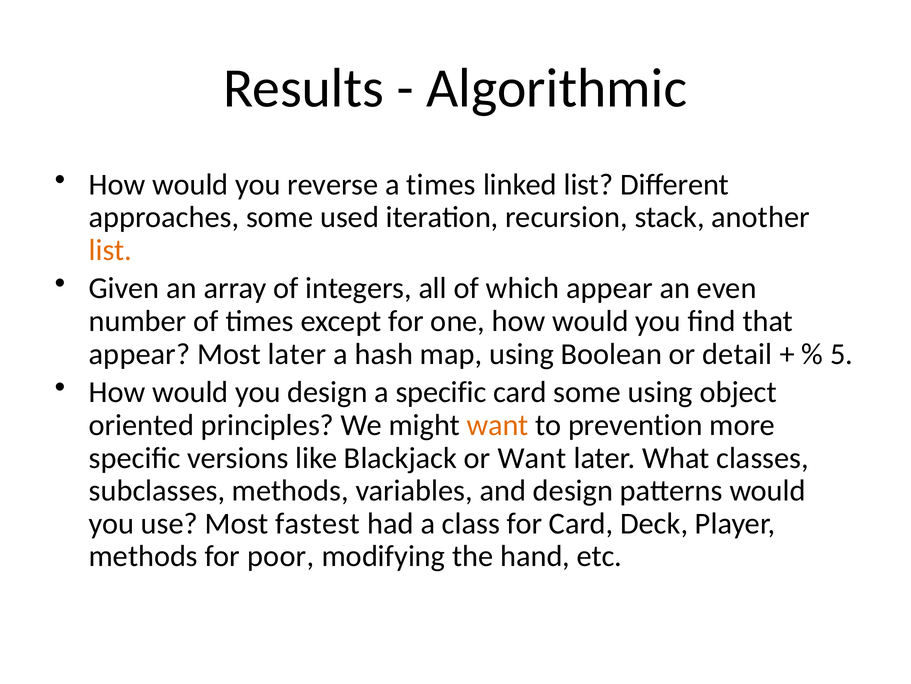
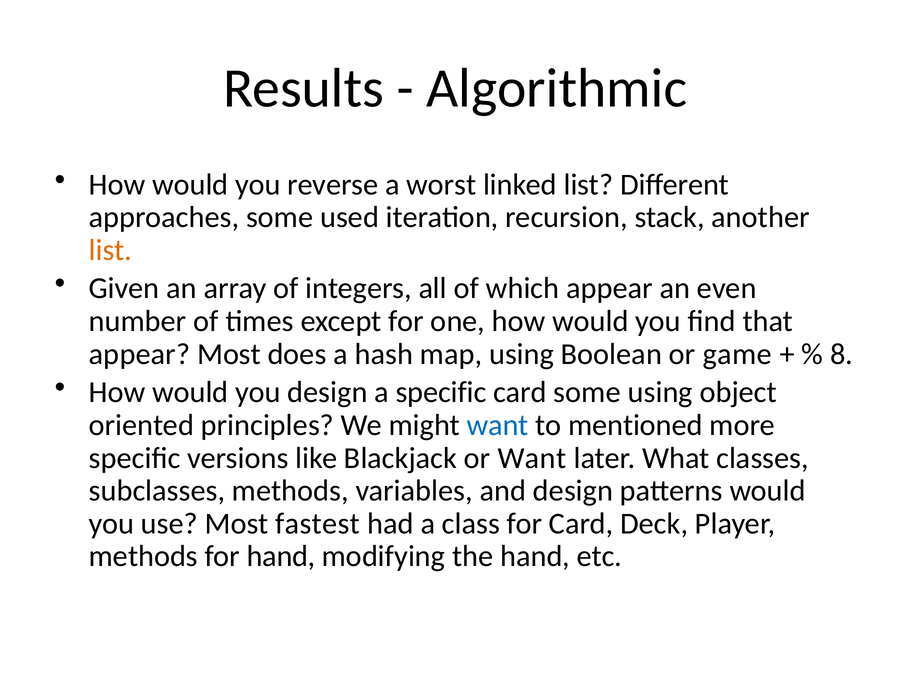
a times: times -> worst
Most later: later -> does
detail: detail -> game
5: 5 -> 8
want at (498, 425) colour: orange -> blue
prevention: prevention -> mentioned
for poor: poor -> hand
